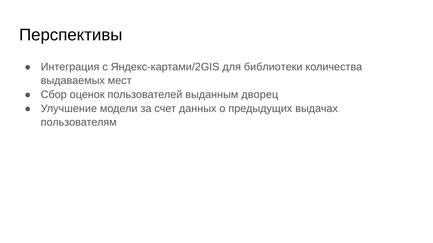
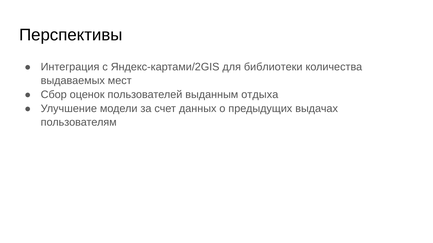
дворец: дворец -> отдыха
